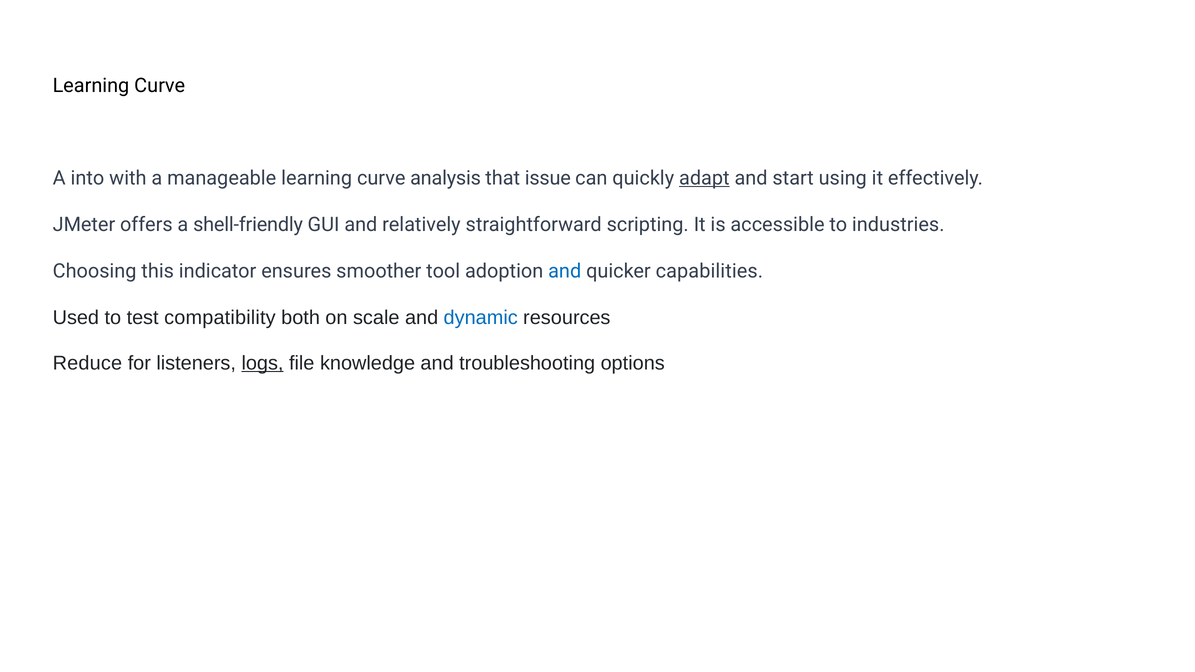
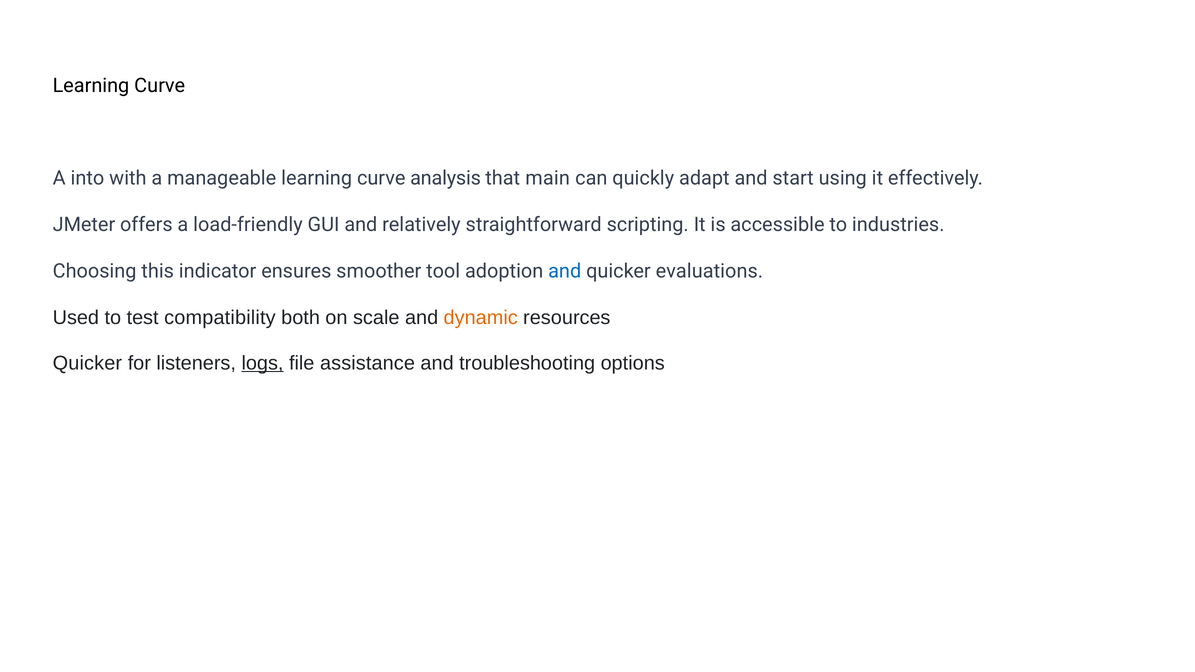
issue: issue -> main
adapt underline: present -> none
shell-friendly: shell-friendly -> load-friendly
capabilities: capabilities -> evaluations
dynamic colour: blue -> orange
Reduce at (87, 363): Reduce -> Quicker
knowledge: knowledge -> assistance
